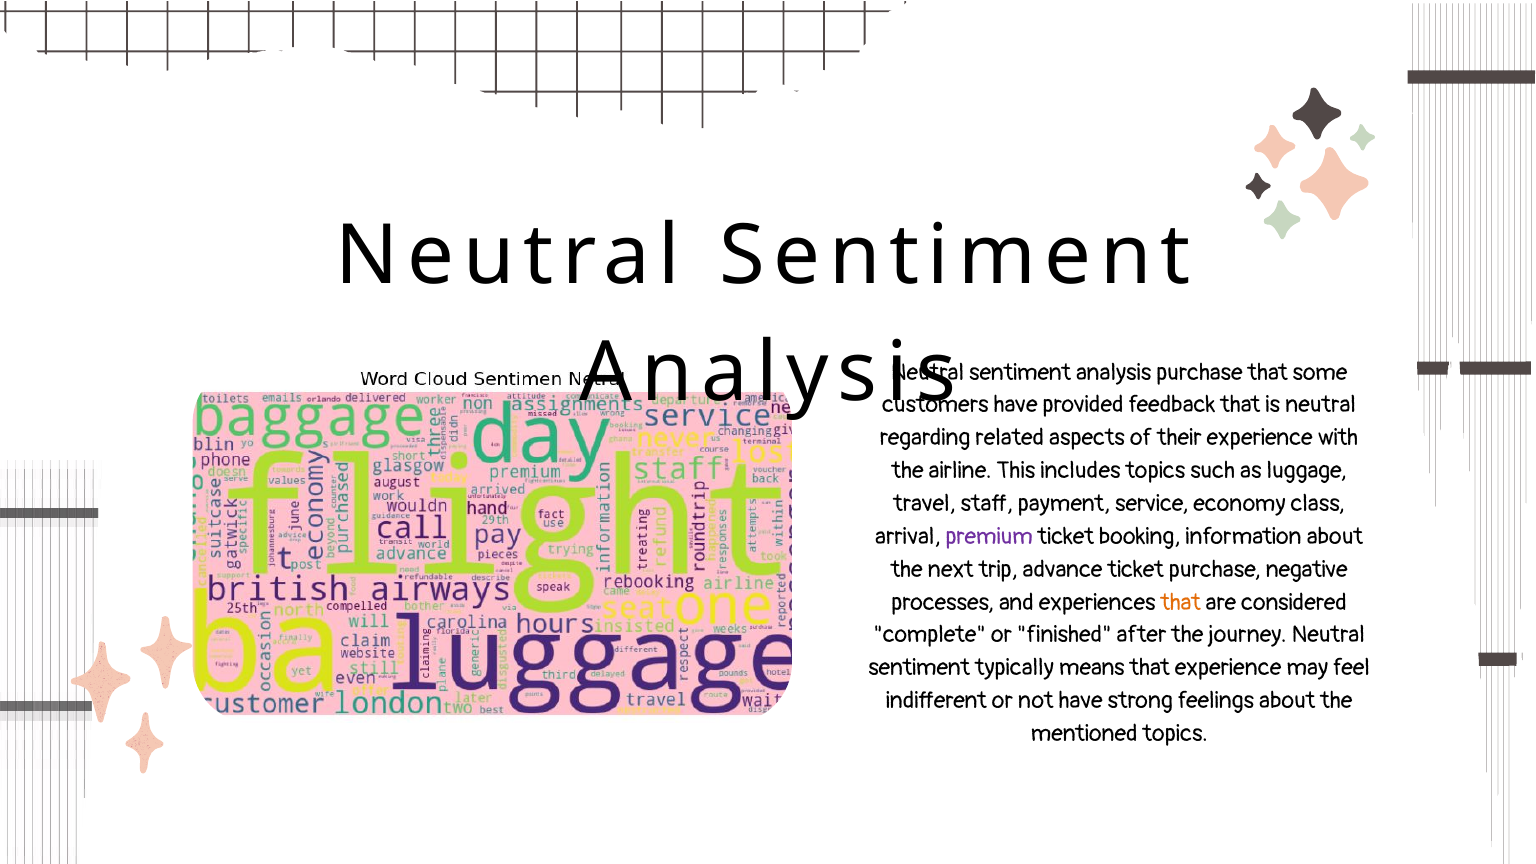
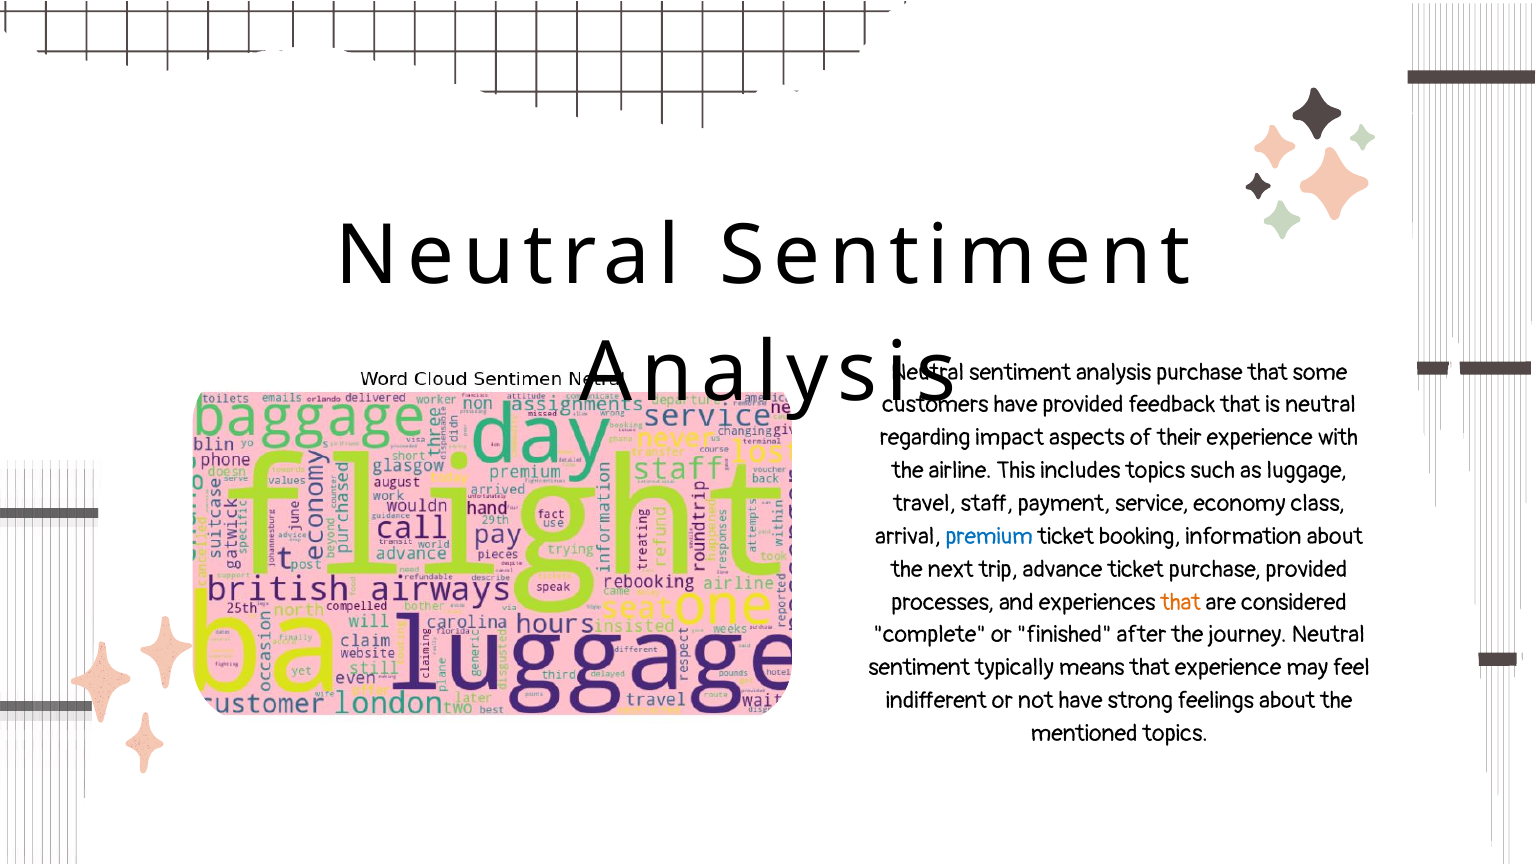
related: related -> impact
premium colour: purple -> blue
purchase negative: negative -> provided
